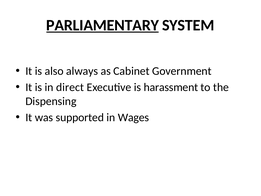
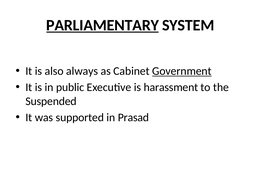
Government underline: none -> present
direct: direct -> public
Dispensing: Dispensing -> Suspended
Wages: Wages -> Prasad
